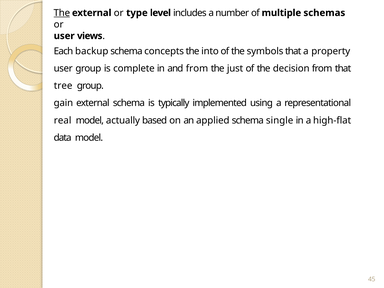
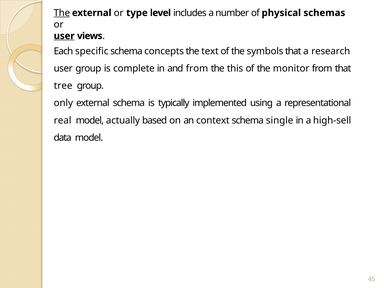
multiple: multiple -> physical
user at (64, 36) underline: none -> present
backup: backup -> specific
into: into -> text
property: property -> research
just: just -> this
decision: decision -> monitor
gain: gain -> only
applied: applied -> context
high-flat: high-flat -> high-sell
